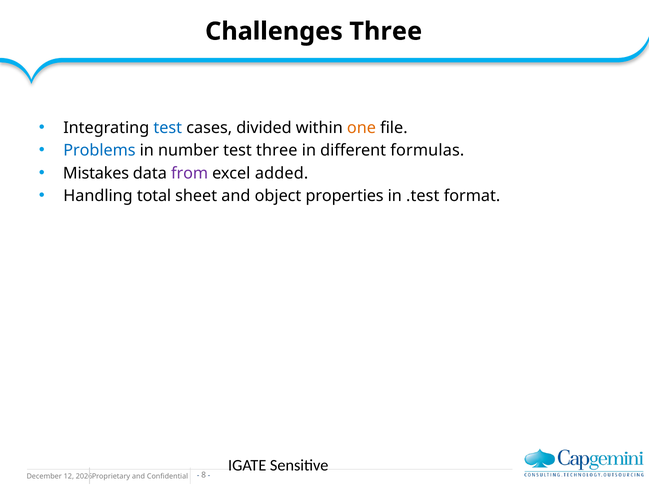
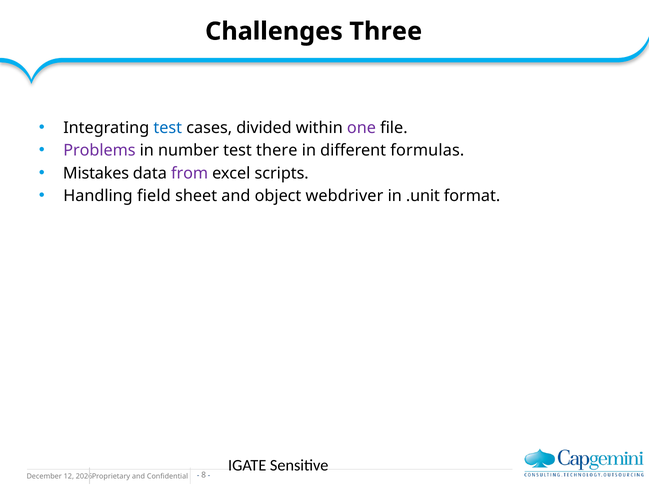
one colour: orange -> purple
Problems colour: blue -> purple
test three: three -> there
added: added -> scripts
total: total -> field
properties: properties -> webdriver
.test: .test -> .unit
